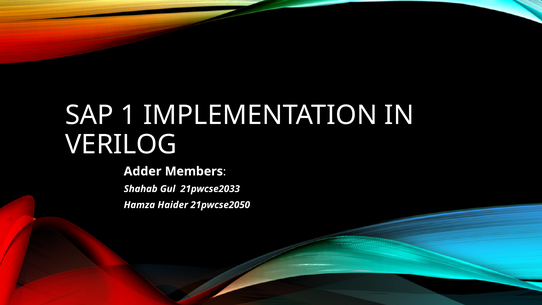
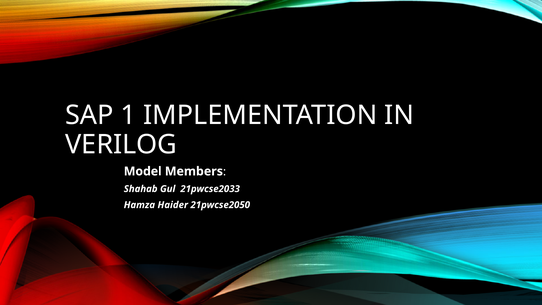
Adder: Adder -> Model
